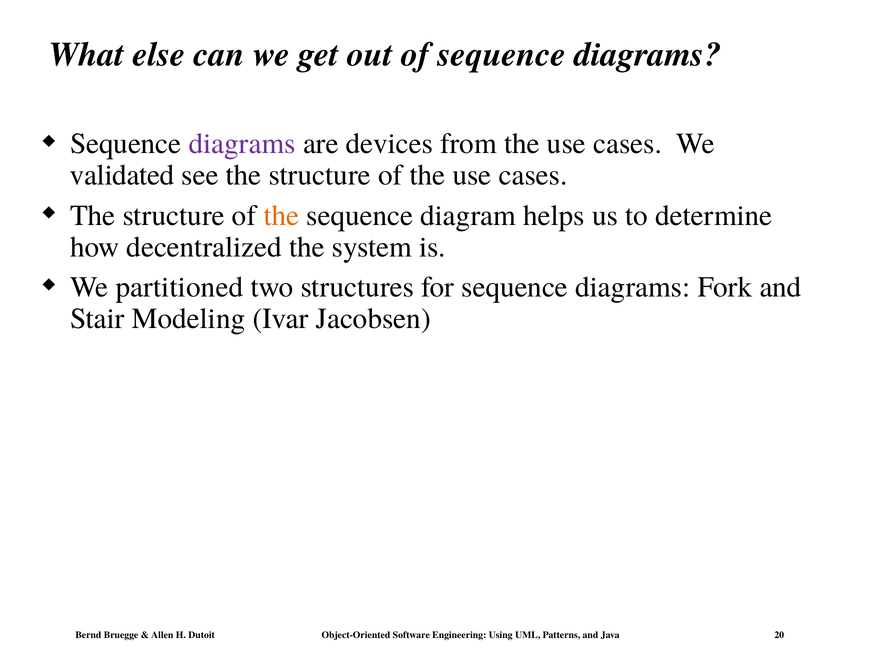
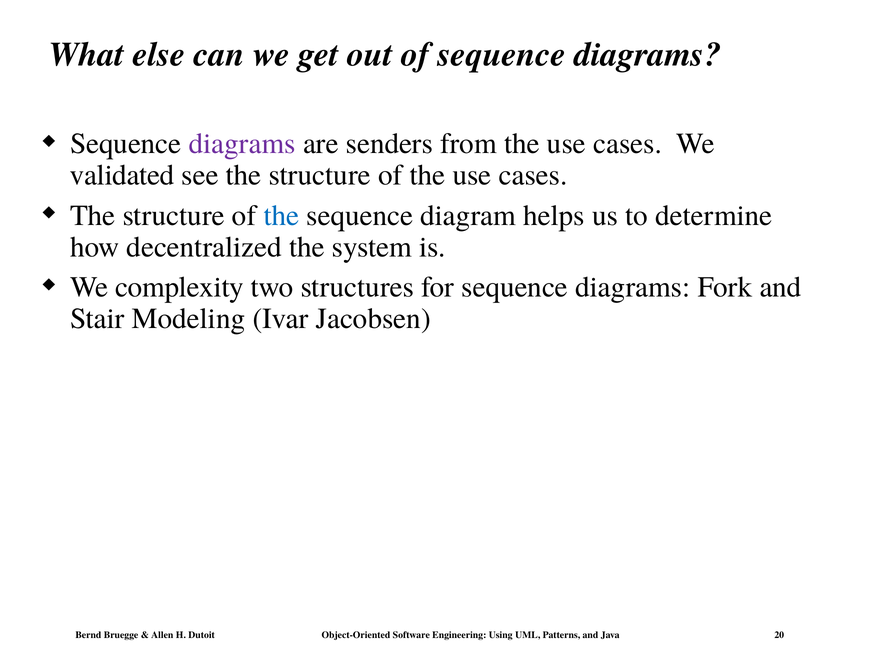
devices: devices -> senders
the at (281, 215) colour: orange -> blue
partitioned: partitioned -> complexity
